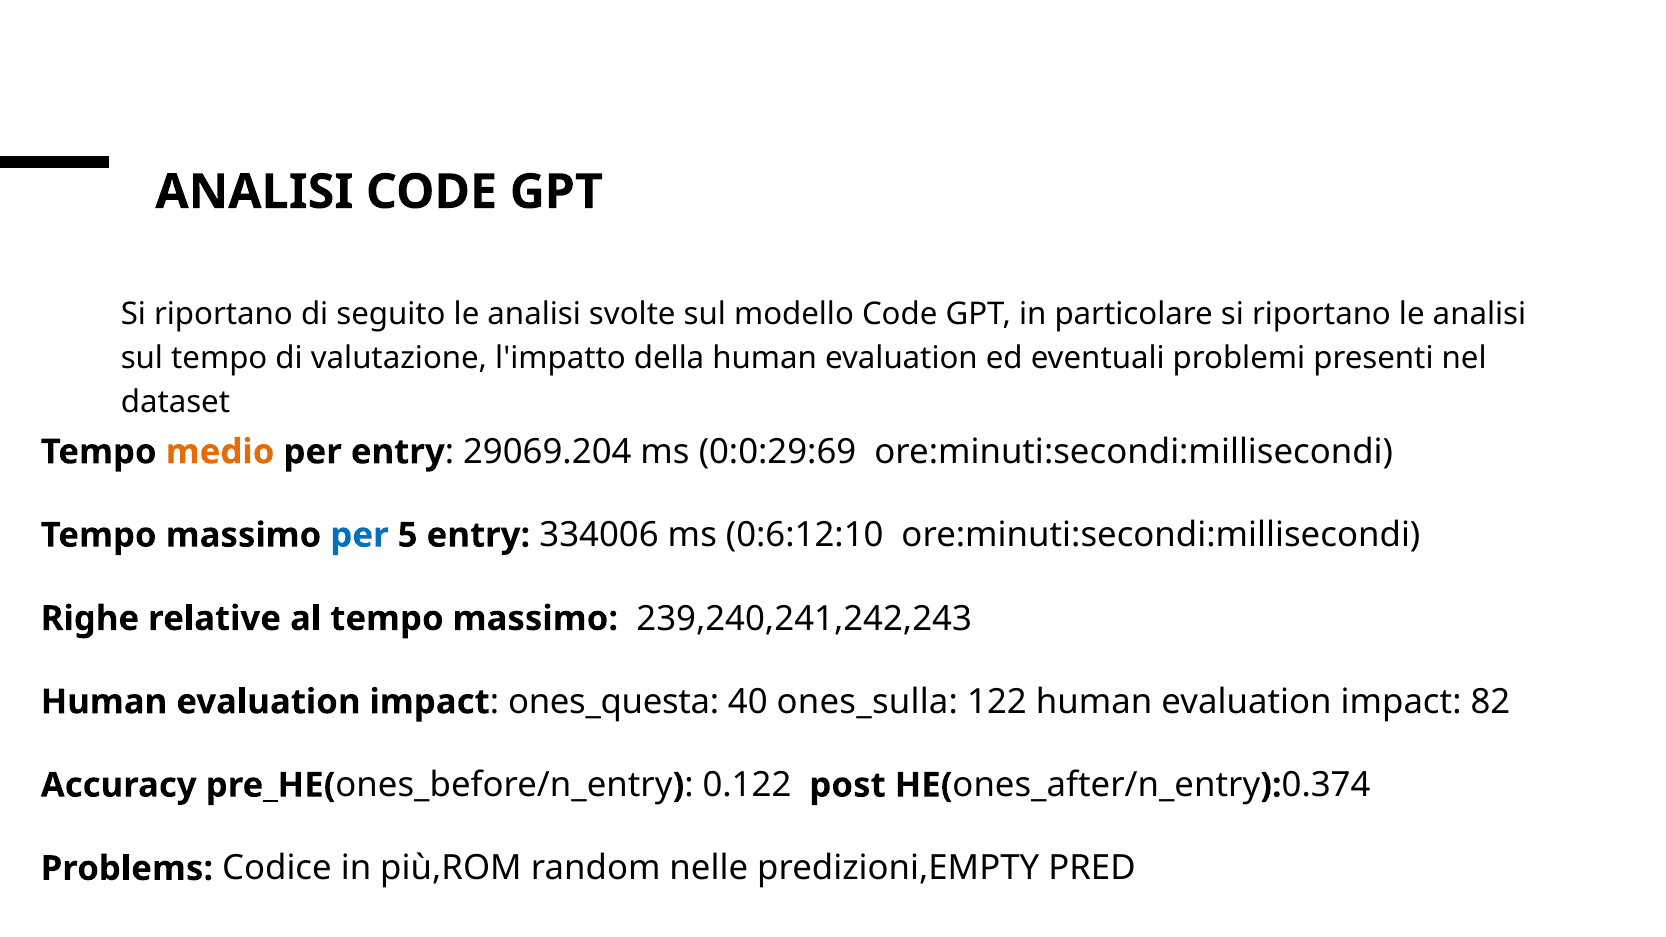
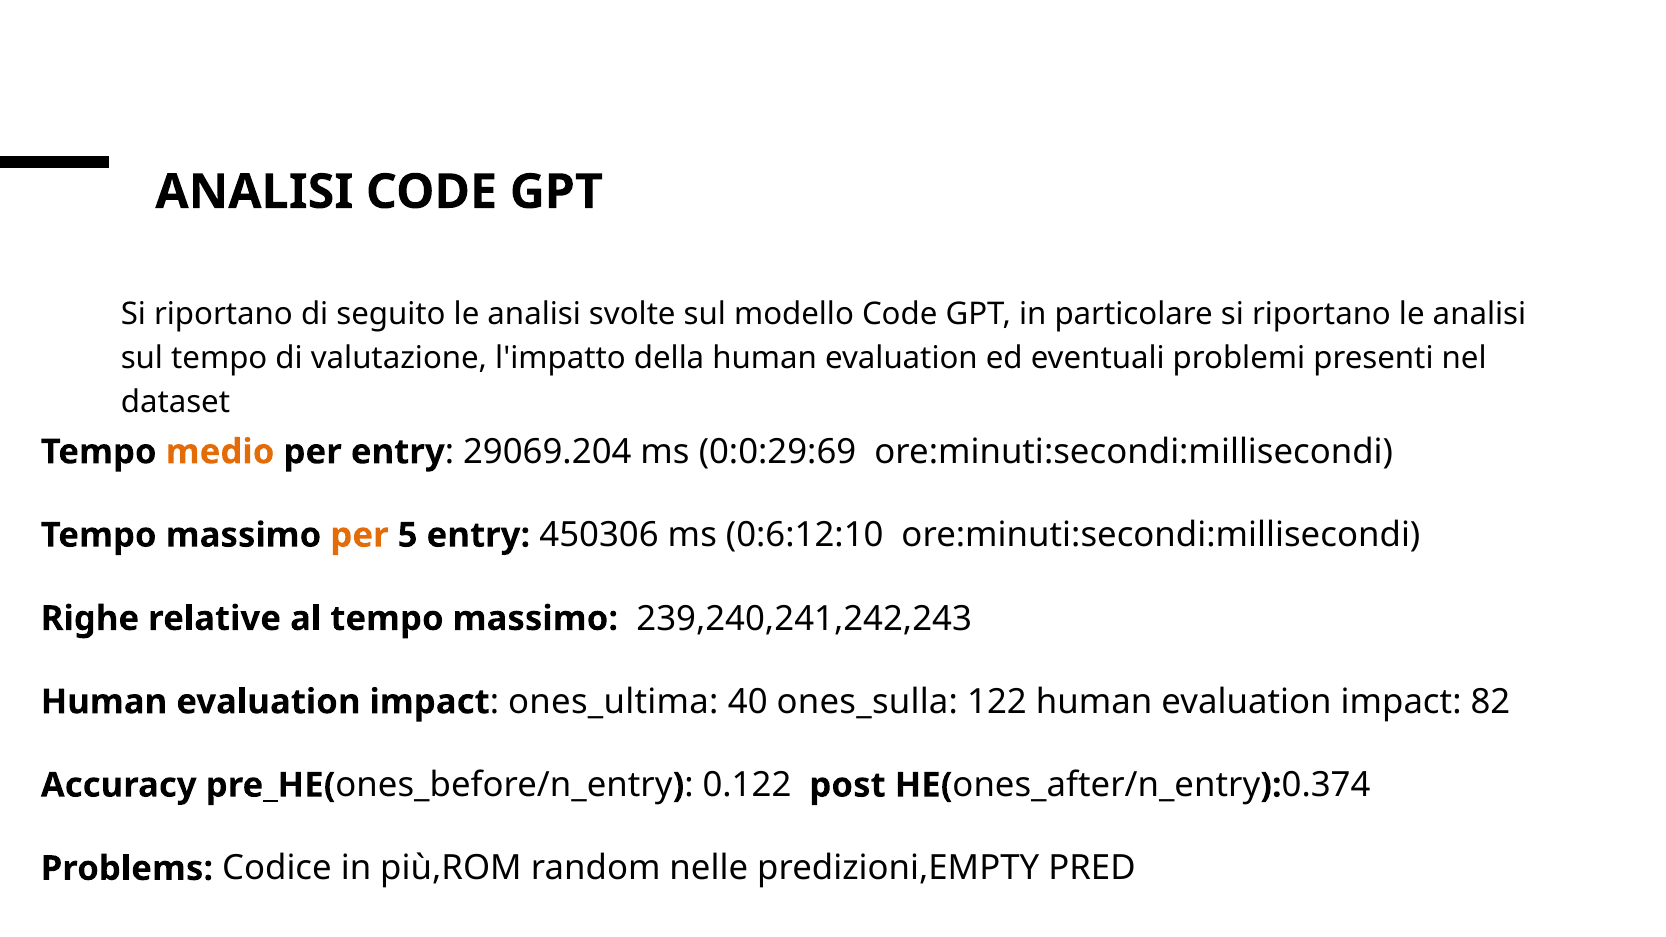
per at (360, 535) colour: blue -> orange
334006: 334006 -> 450306
ones_questa: ones_questa -> ones_ultima
